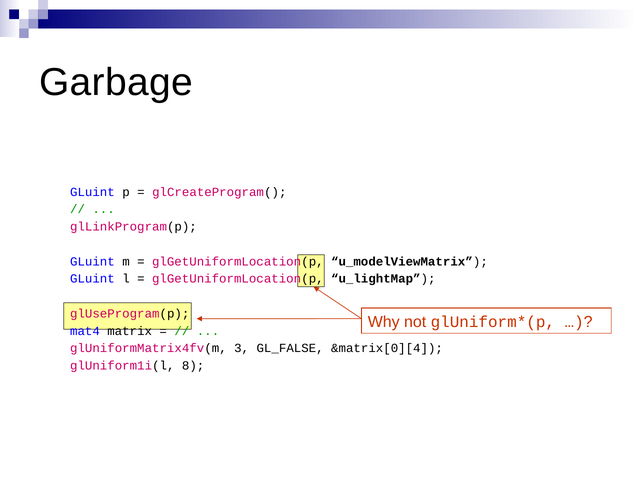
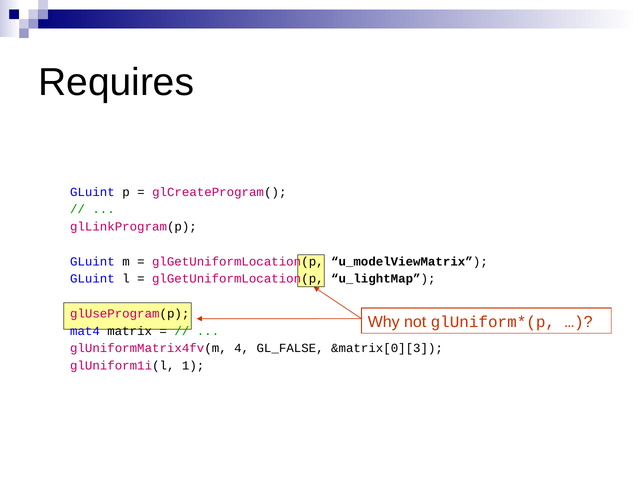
Garbage: Garbage -> Requires
3: 3 -> 4
&matrix[0][4: &matrix[0][4 -> &matrix[0][3
8: 8 -> 1
